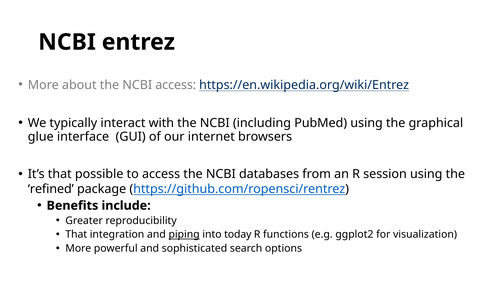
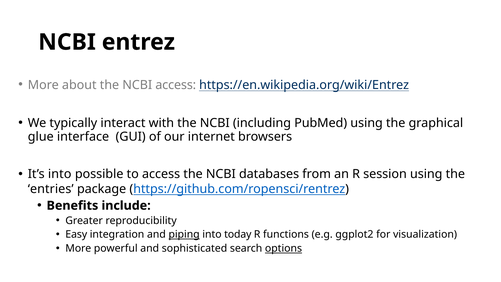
It’s that: that -> into
refined: refined -> entries
That at (76, 234): That -> Easy
options underline: none -> present
